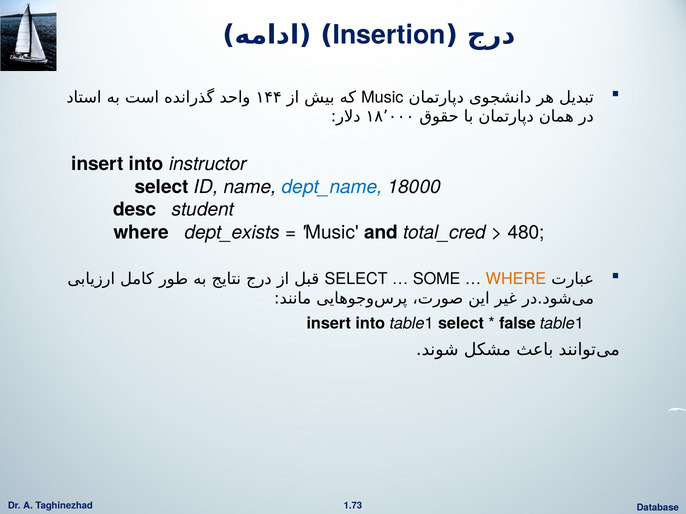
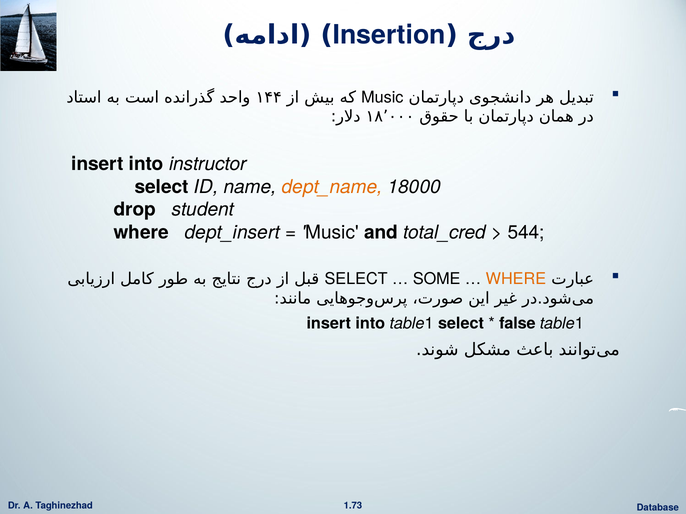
dept_name colour: blue -> orange
desc: desc -> drop
dept_exists: dept_exists -> dept_insert
480: 480 -> 544
